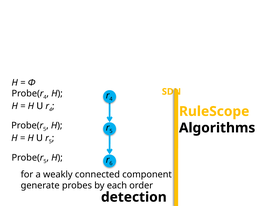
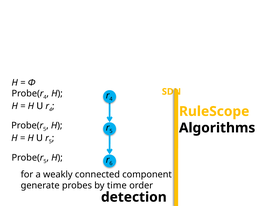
each: each -> time
